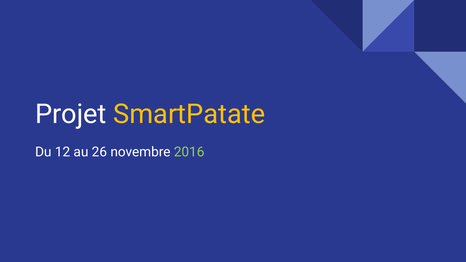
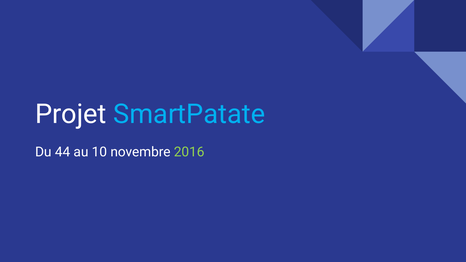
SmartPatate colour: yellow -> light blue
12: 12 -> 44
26: 26 -> 10
